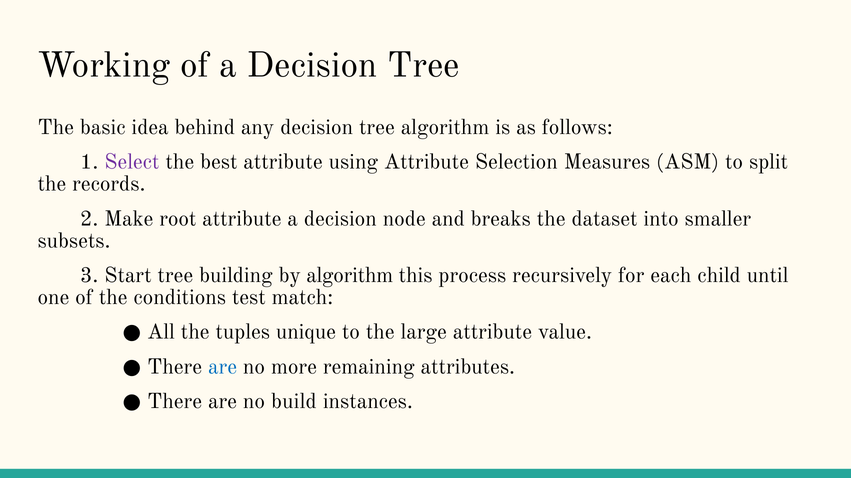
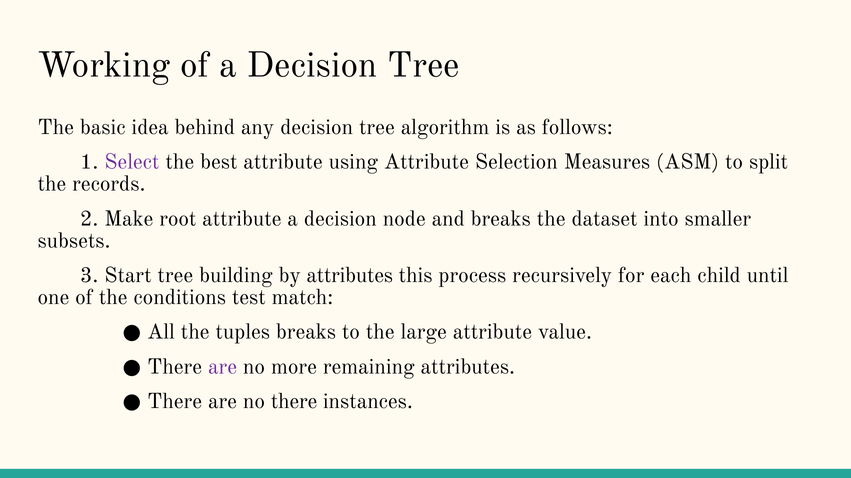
by algorithm: algorithm -> attributes
tuples unique: unique -> breaks
are at (223, 367) colour: blue -> purple
no build: build -> there
